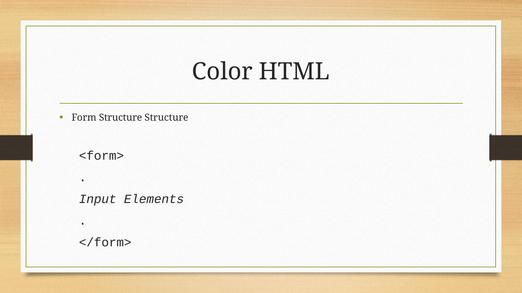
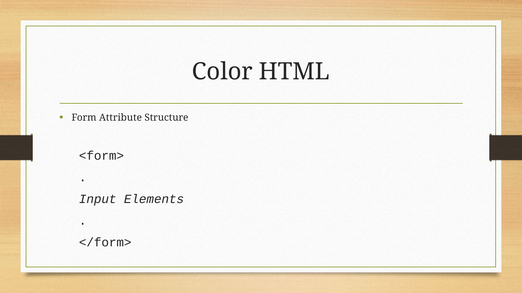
Form Structure: Structure -> Attribute
